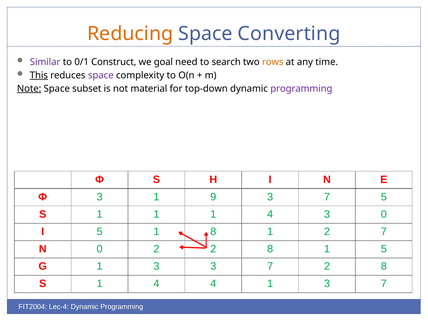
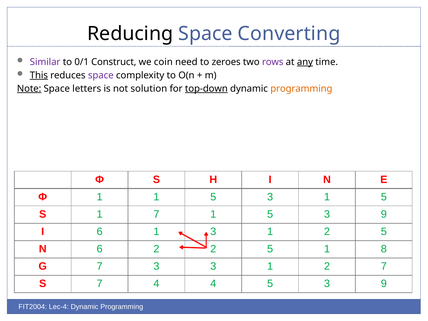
Reducing colour: orange -> black
goal: goal -> coin
search: search -> zeroes
rows colour: orange -> purple
any underline: none -> present
subset: subset -> letters
material: material -> solution
top-down underline: none -> present
programming at (301, 89) colour: purple -> orange
Φ 3: 3 -> 1
9 at (213, 197): 9 -> 5
7 at (327, 197): 7 -> 1
S 1 1: 1 -> 7
4 at (270, 214): 4 -> 5
0 at (384, 214): 0 -> 9
I 5: 5 -> 6
1 8: 8 -> 3
1 2 7: 7 -> 5
N 0: 0 -> 6
2 2 8: 8 -> 5
1 5: 5 -> 8
G 1: 1 -> 7
3 3 7: 7 -> 1
8 at (384, 266): 8 -> 7
1 at (100, 284): 1 -> 7
4 1: 1 -> 5
7 at (384, 284): 7 -> 9
